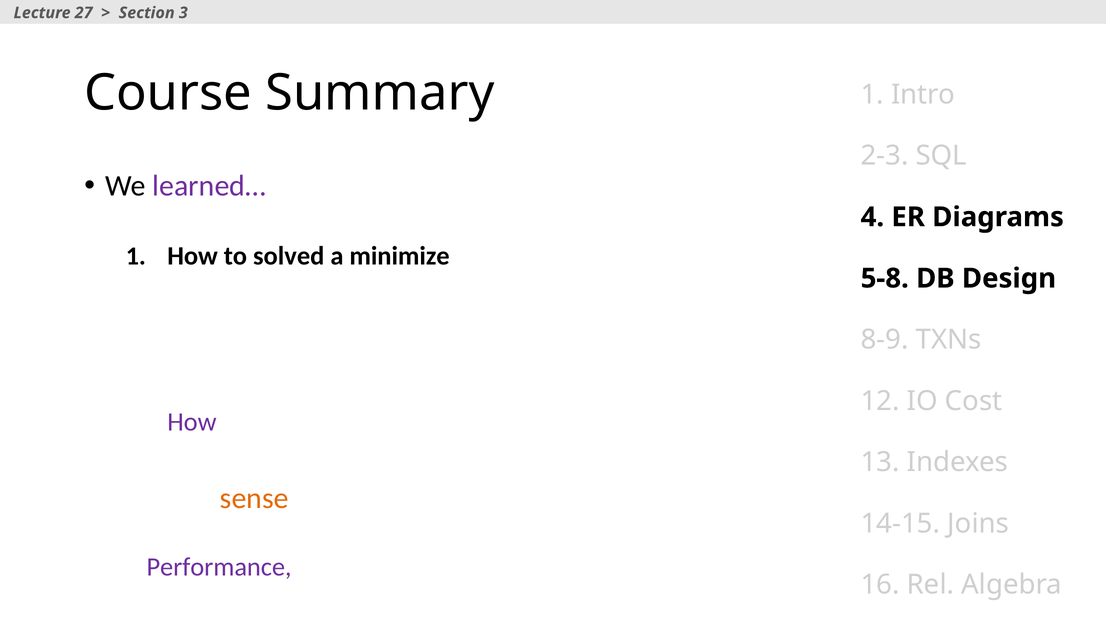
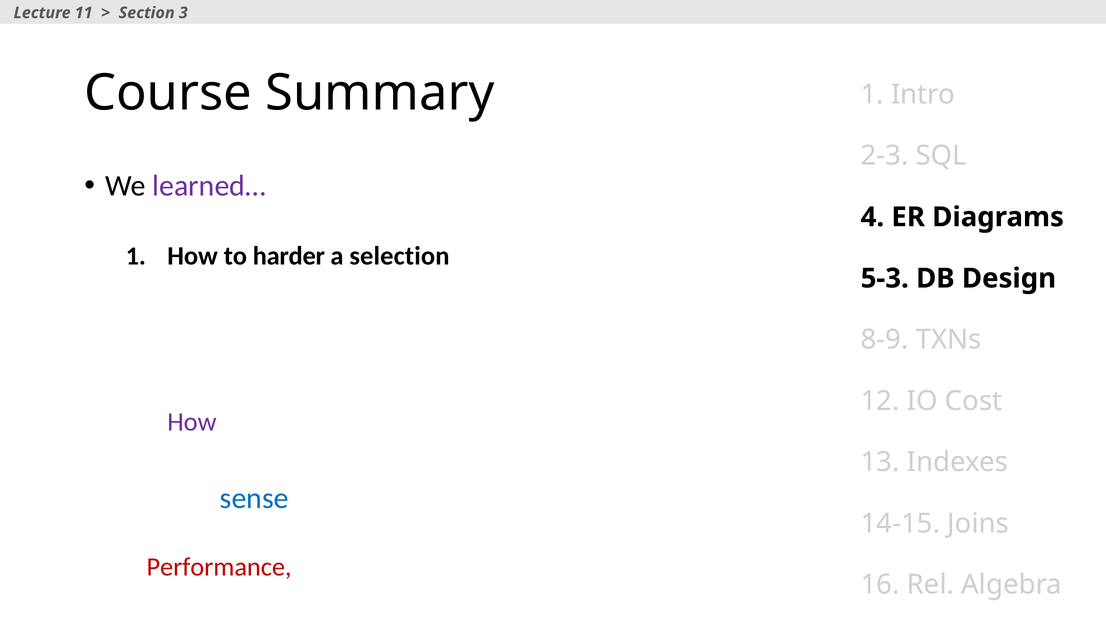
27: 27 -> 11
solved: solved -> harder
minimize: minimize -> selection
5-8: 5-8 -> 5-3
sense colour: orange -> blue
Performance at (219, 567) colour: purple -> red
